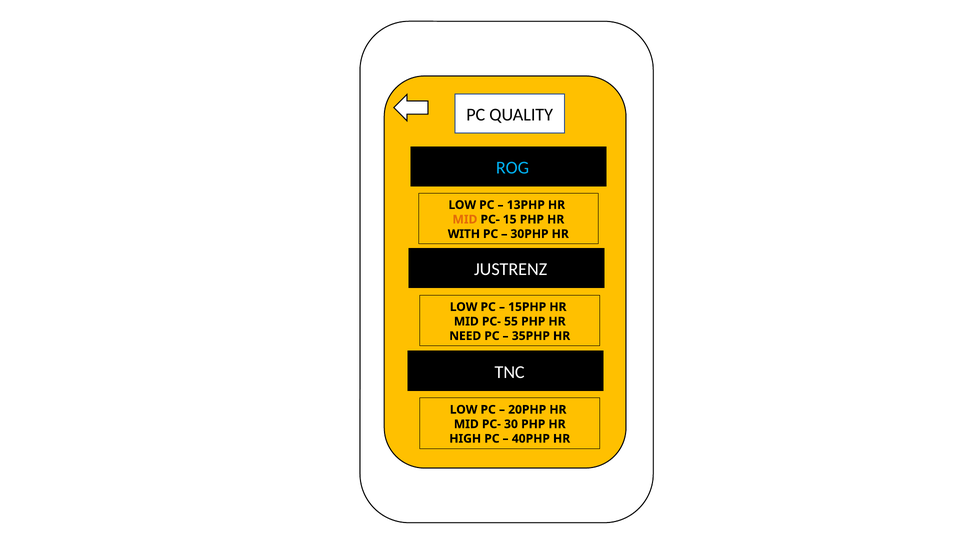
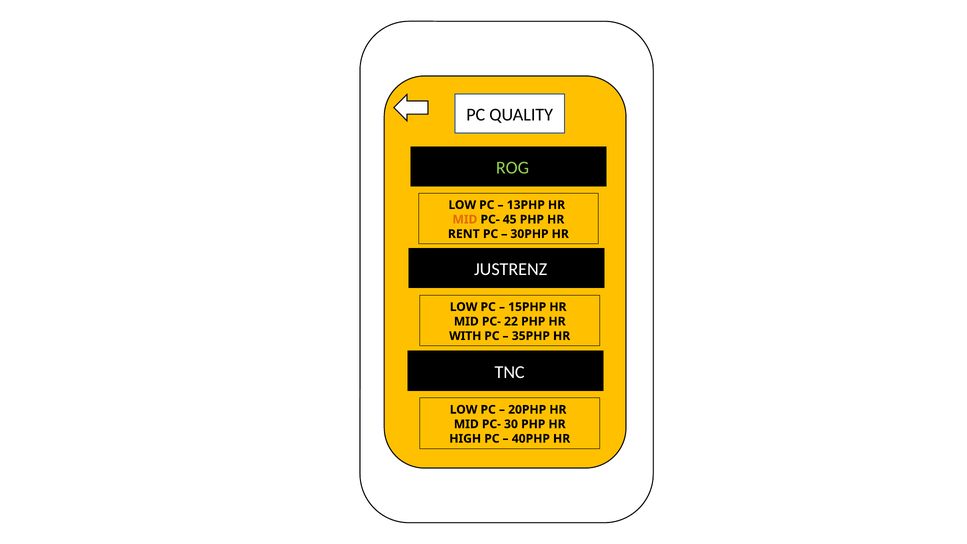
ROG colour: light blue -> light green
15: 15 -> 45
WITH: WITH -> RENT
55: 55 -> 22
NEED: NEED -> WITH
